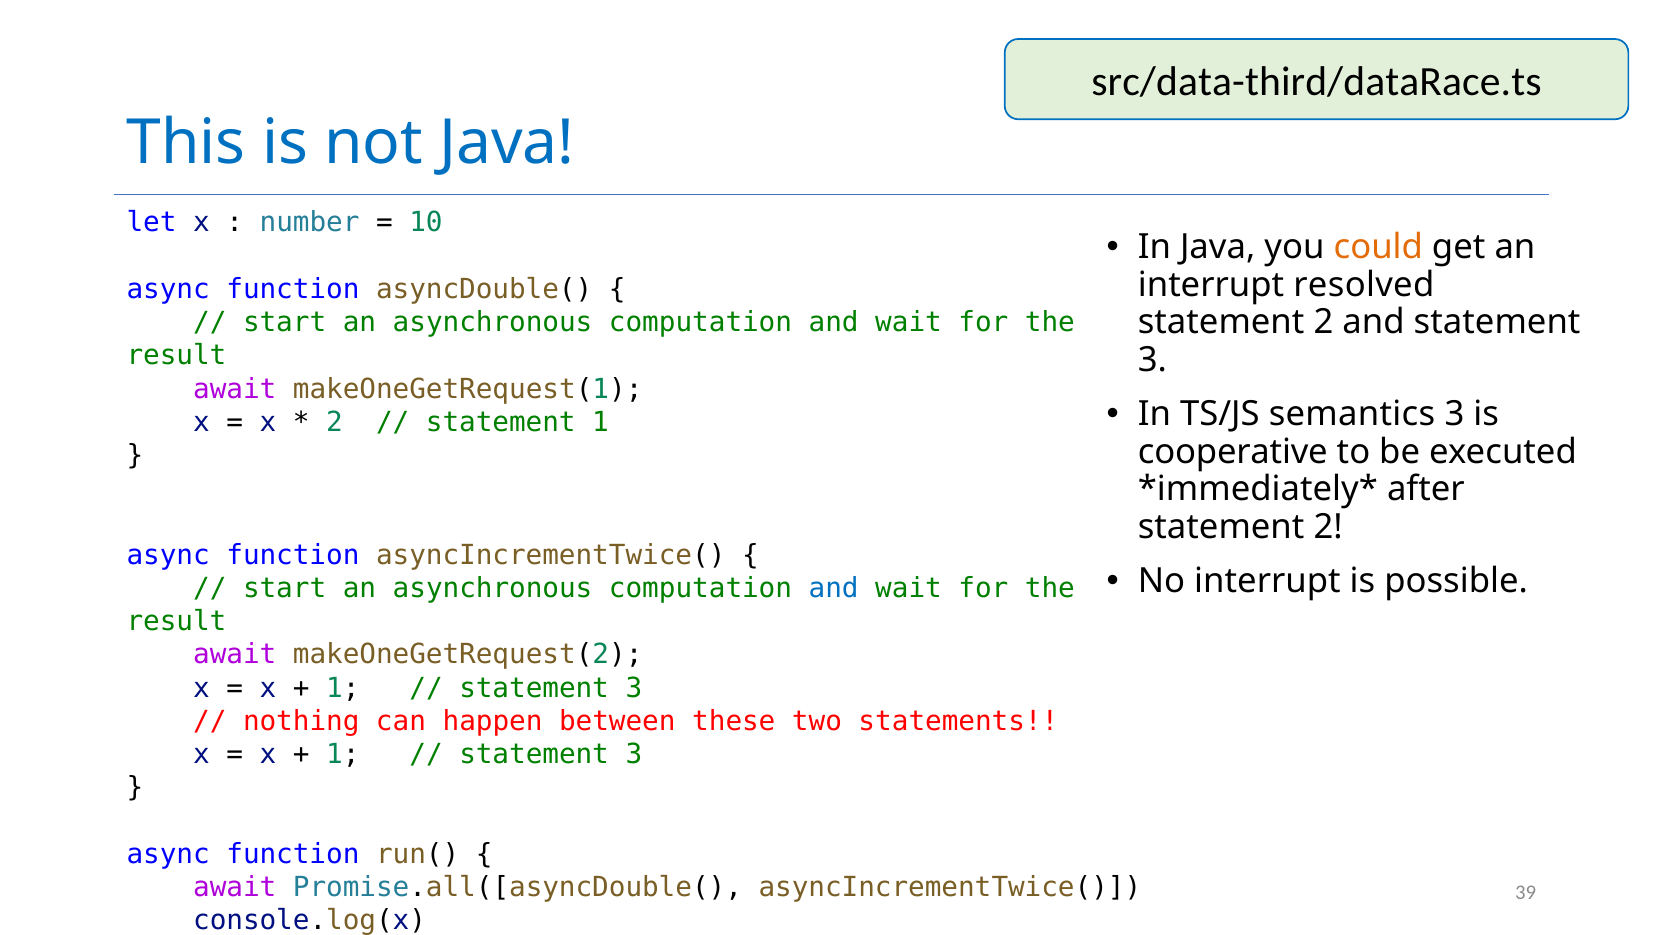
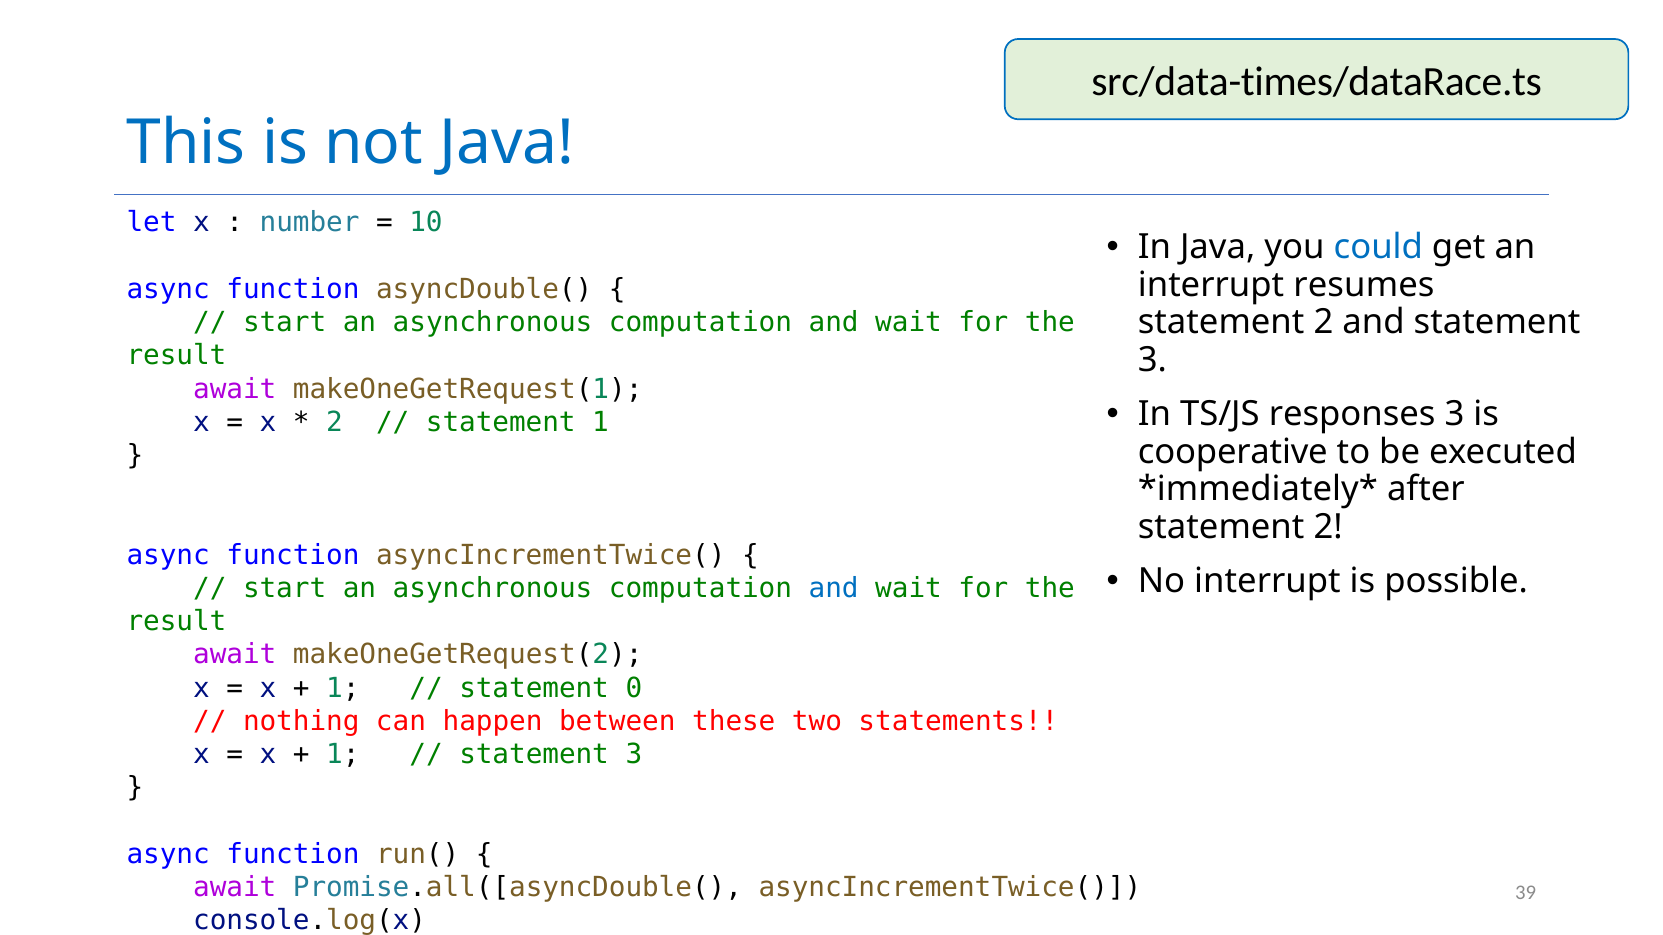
src/data-third/dataRace.ts: src/data-third/dataRace.ts -> src/data-times/dataRace.ts
could colour: orange -> blue
resolved: resolved -> resumes
semantics: semantics -> responses
3 at (634, 688): 3 -> 0
